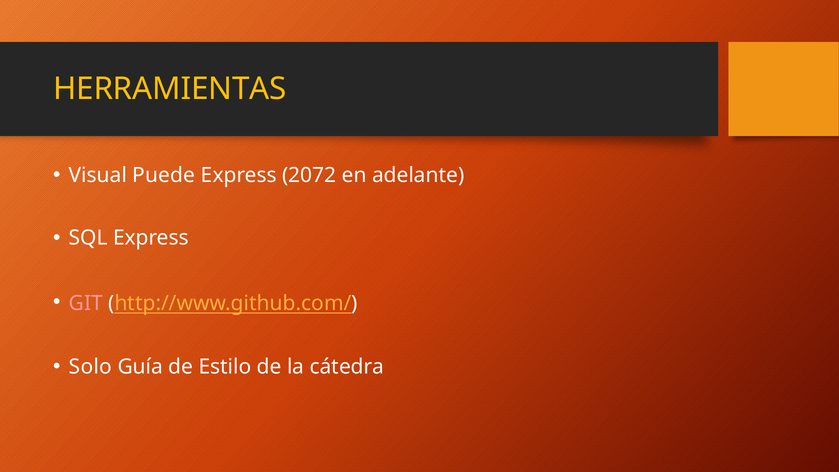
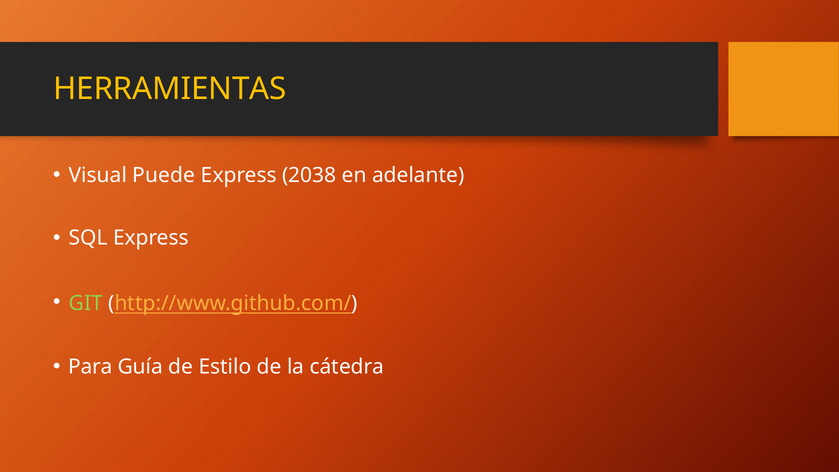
2072: 2072 -> 2038
GIT colour: pink -> light green
Solo: Solo -> Para
